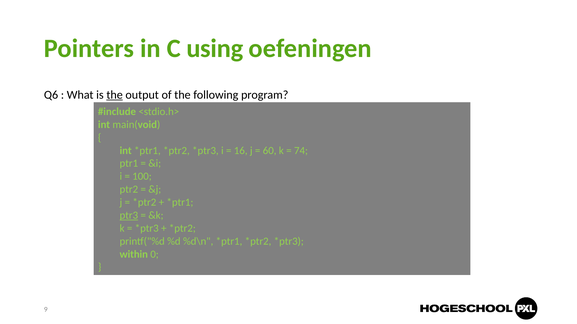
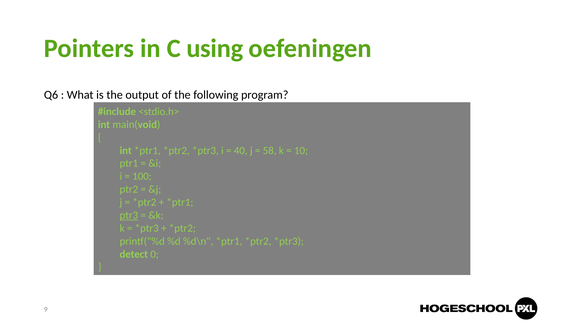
the at (115, 95) underline: present -> none
16: 16 -> 40
60: 60 -> 58
74: 74 -> 10
within: within -> detect
